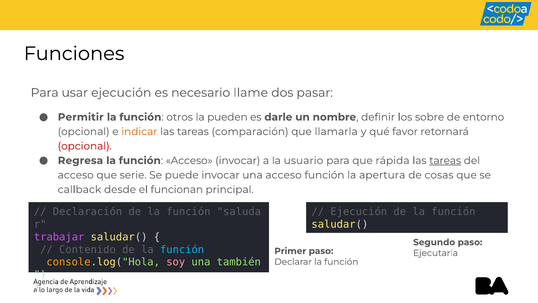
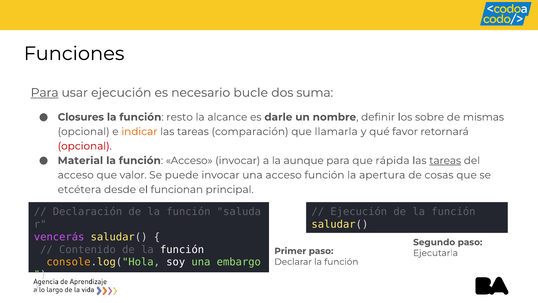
Para at (45, 93) underline: none -> present
llame: llame -> bucle
pasar: pasar -> suma
Permitir: Permitir -> Closures
otros: otros -> resto
pueden: pueden -> alcance
entorno: entorno -> mismas
Regresa: Regresa -> Material
usuario: usuario -> aunque
serie: serie -> valor
callback: callback -> etcétera
trabajar: trabajar -> vencerás
función at (182, 249) colour: light blue -> white
soy colour: pink -> white
también: también -> embargo
